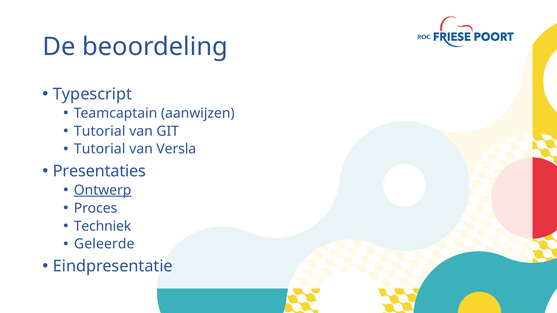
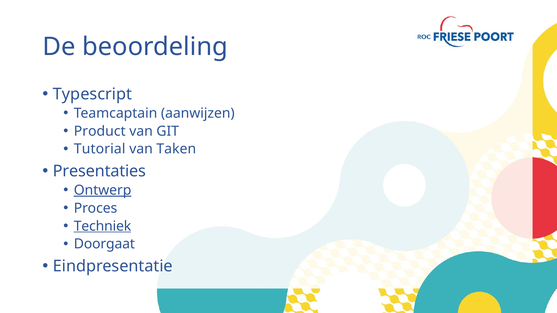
Tutorial at (100, 131): Tutorial -> Product
Versla: Versla -> Taken
Techniek underline: none -> present
Geleerde: Geleerde -> Doorgaat
